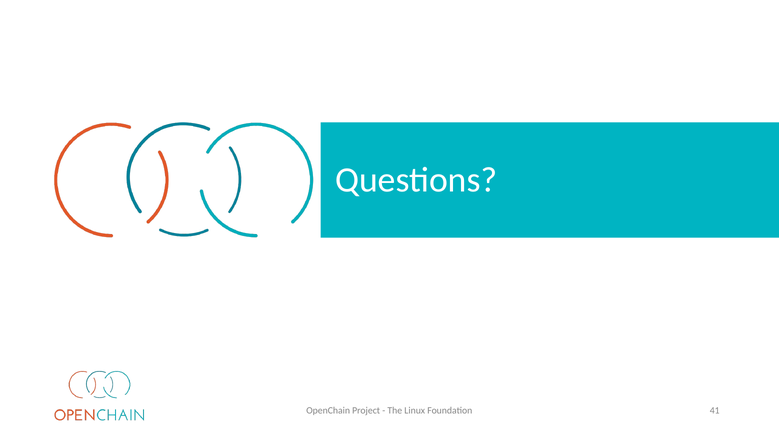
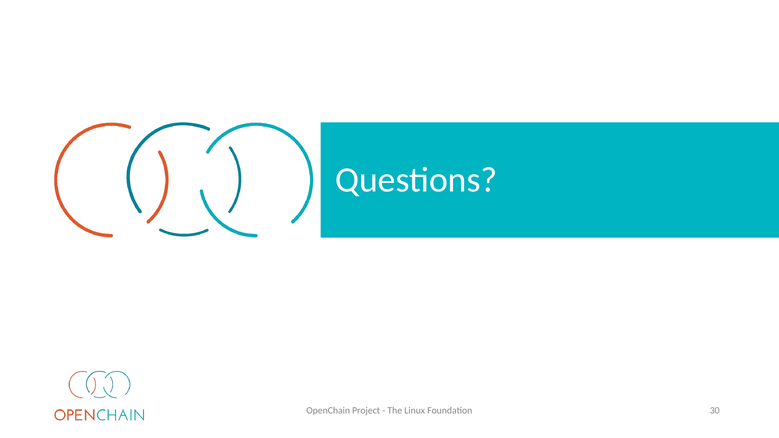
41: 41 -> 30
